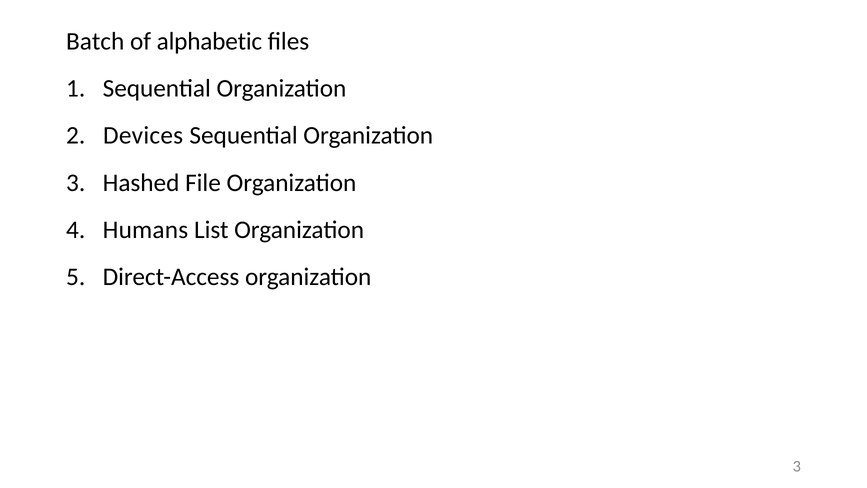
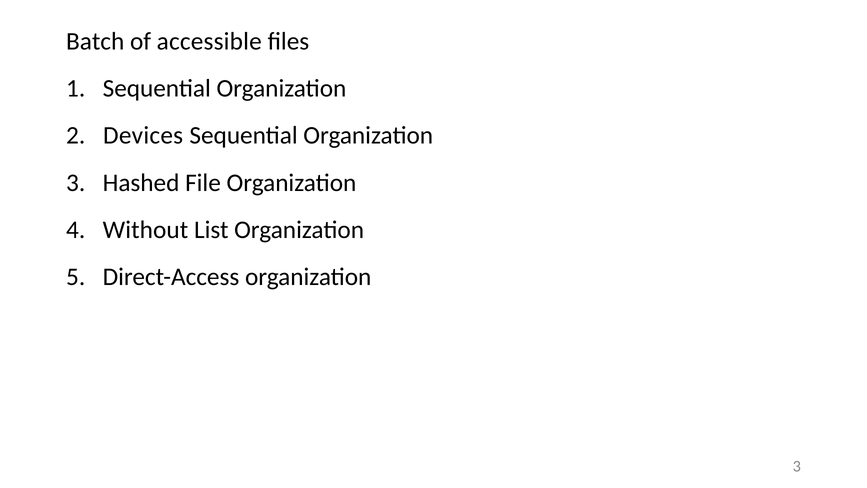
alphabetic: alphabetic -> accessible
Humans: Humans -> Without
